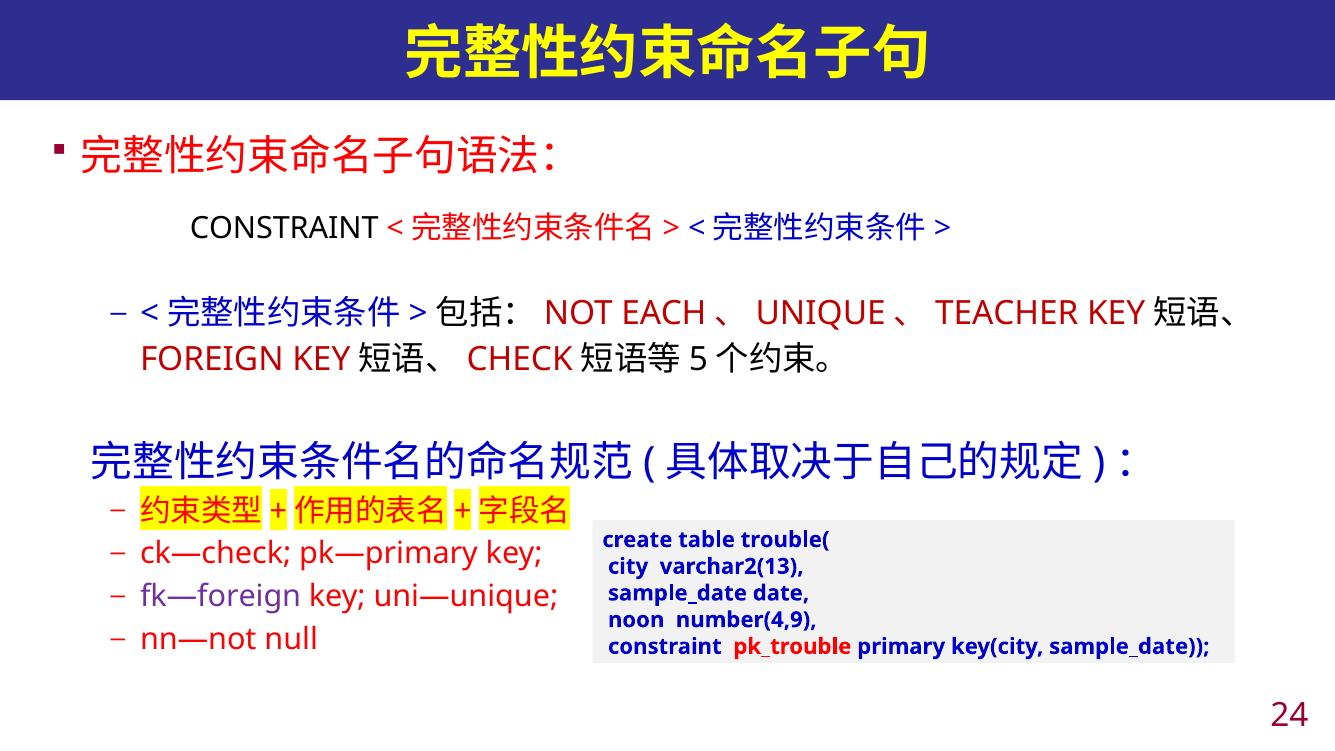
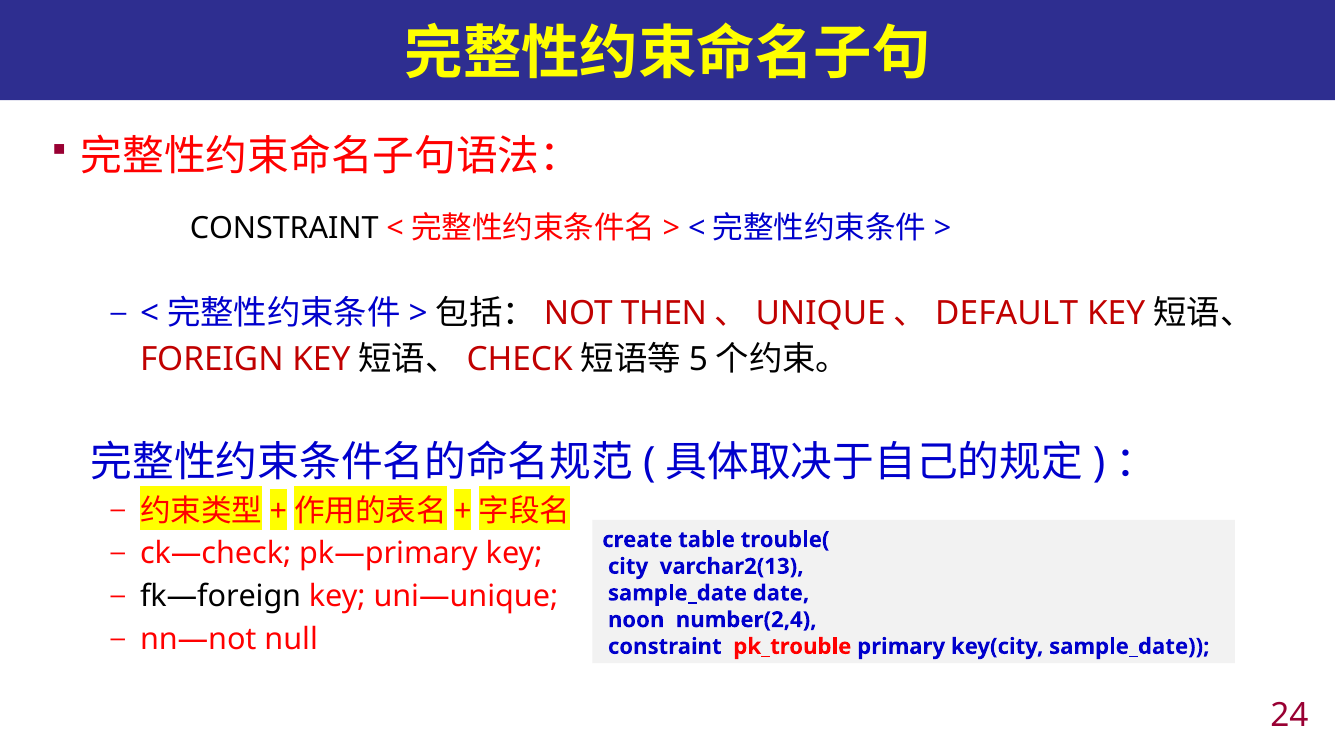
EACH: EACH -> THEN
TEACHER: TEACHER -> DEFAULT
fk—foreign colour: purple -> black
number(4,9: number(4,9 -> number(2,4
